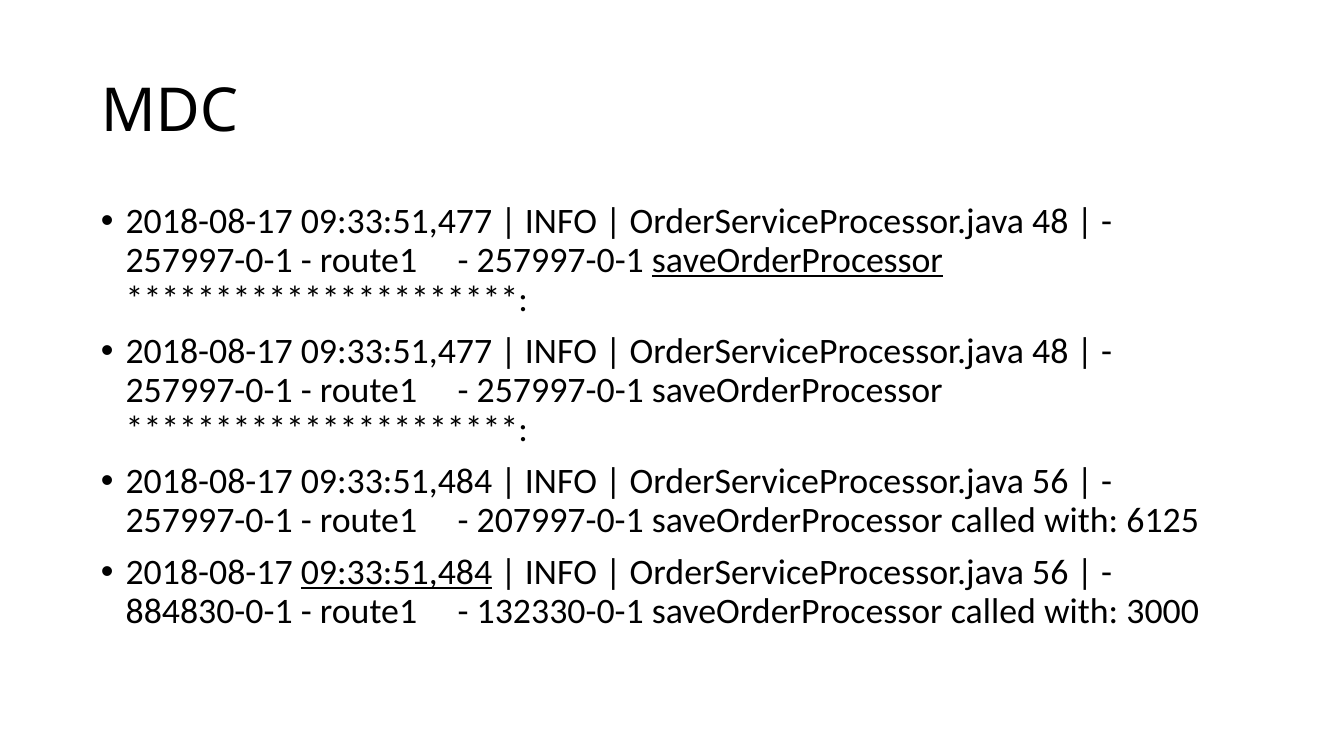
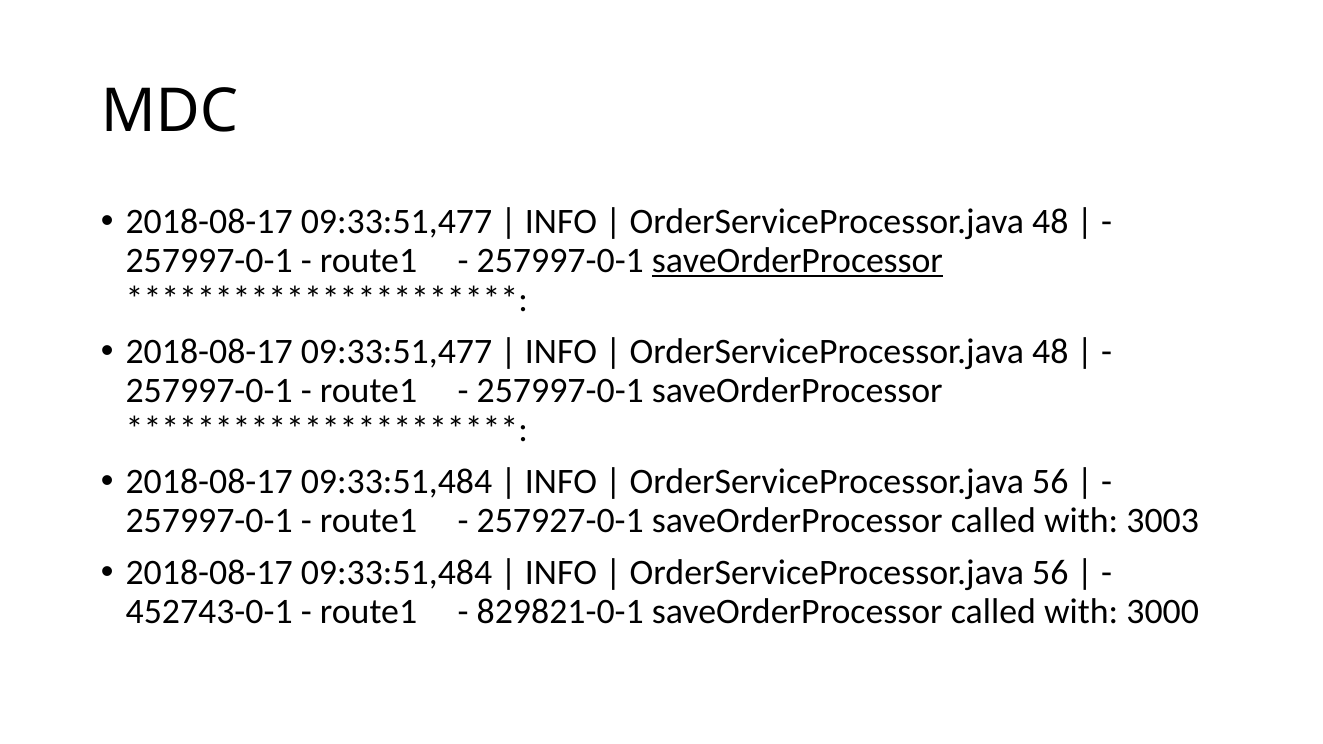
207997-0-1: 207997-0-1 -> 257927-0-1
6125: 6125 -> 3003
09:33:51,484 at (397, 573) underline: present -> none
884830-0-1: 884830-0-1 -> 452743-0-1
132330-0-1: 132330-0-1 -> 829821-0-1
